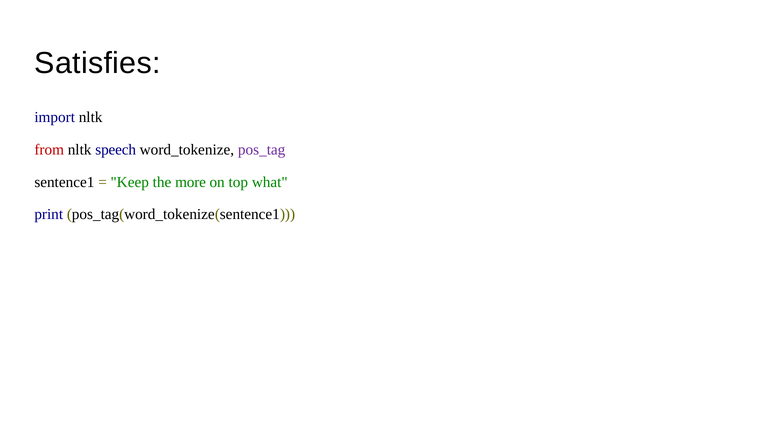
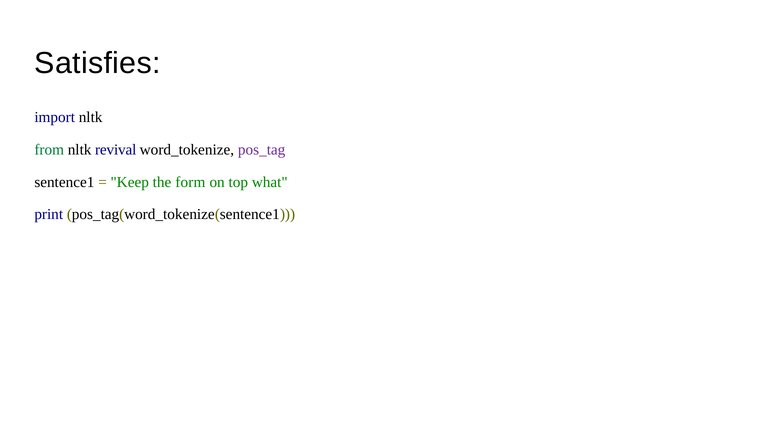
from colour: red -> green
speech: speech -> revival
more: more -> form
